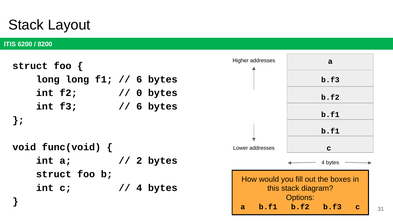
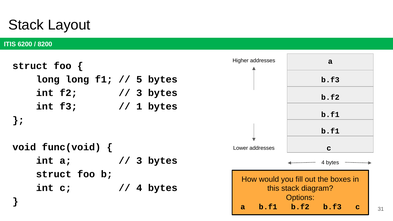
6 at (139, 79): 6 -> 5
0 at (139, 93): 0 -> 3
6 at (139, 107): 6 -> 1
2 at (139, 161): 2 -> 3
